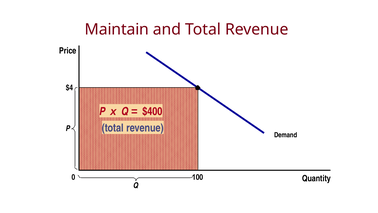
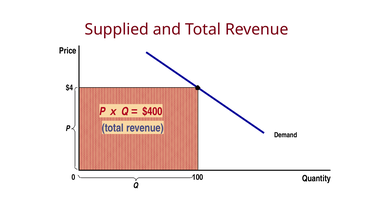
Maintain: Maintain -> Supplied
